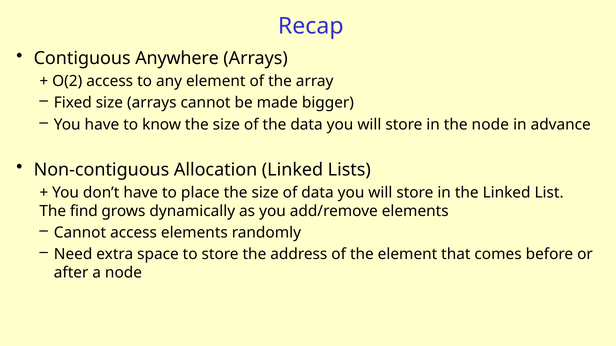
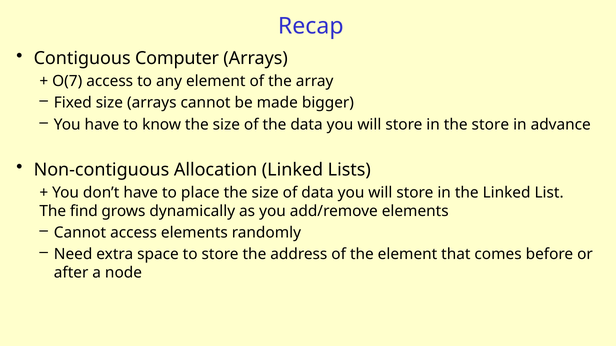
Anywhere: Anywhere -> Computer
O(2: O(2 -> O(7
the node: node -> store
